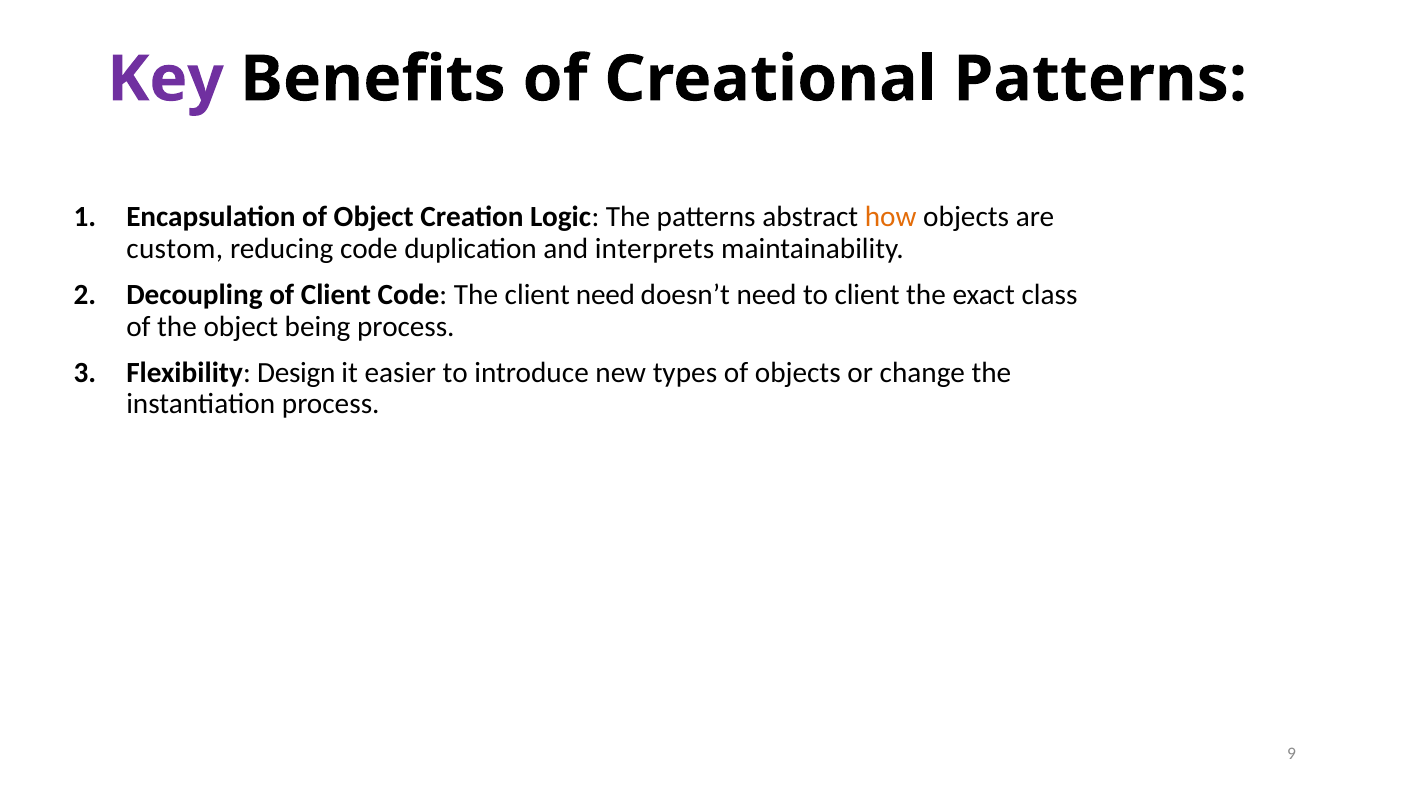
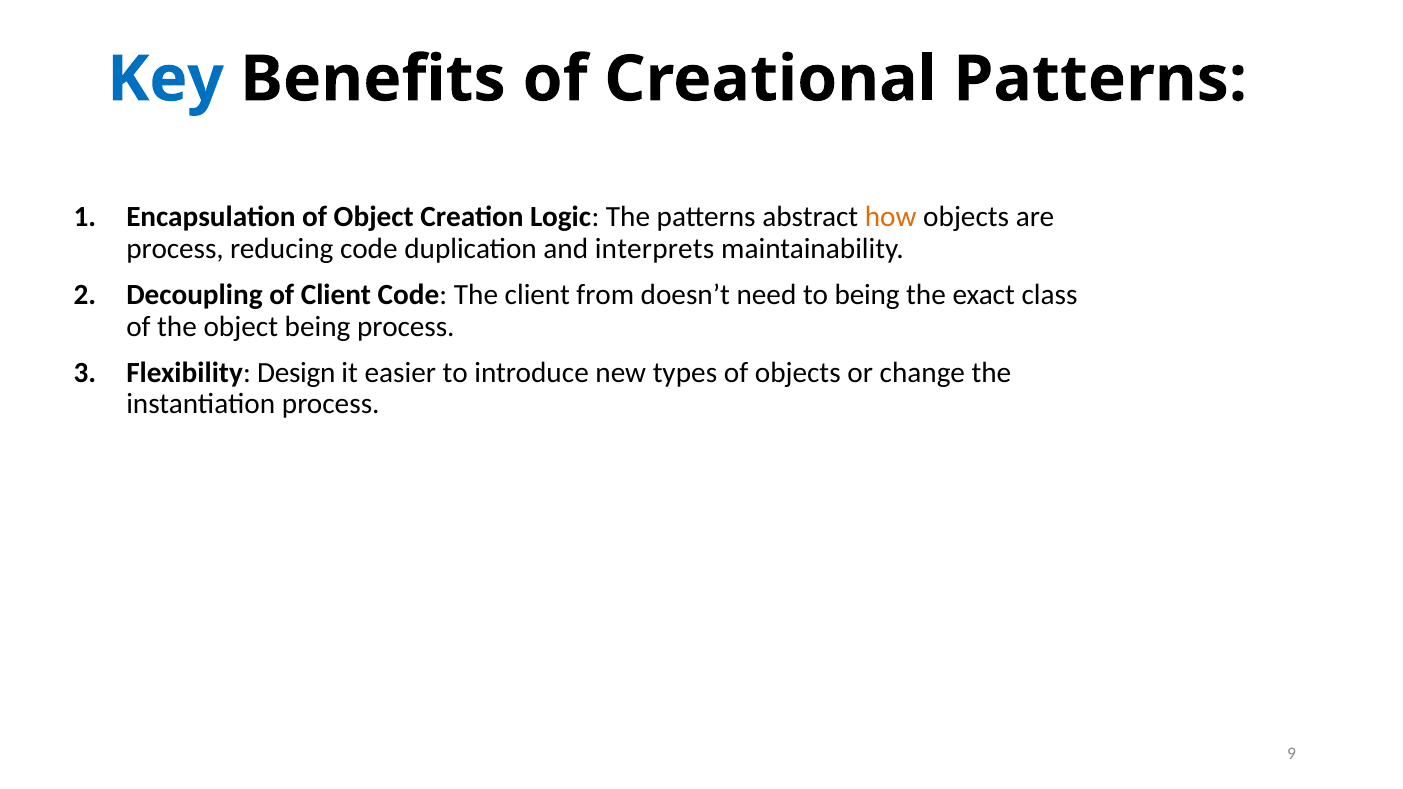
Key colour: purple -> blue
custom at (175, 249): custom -> process
client need: need -> from
to client: client -> being
